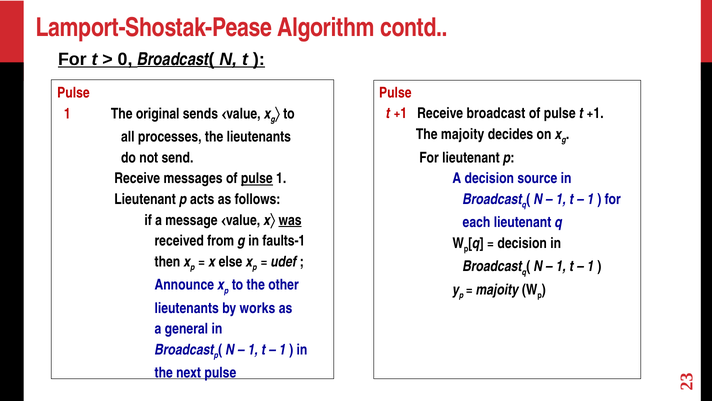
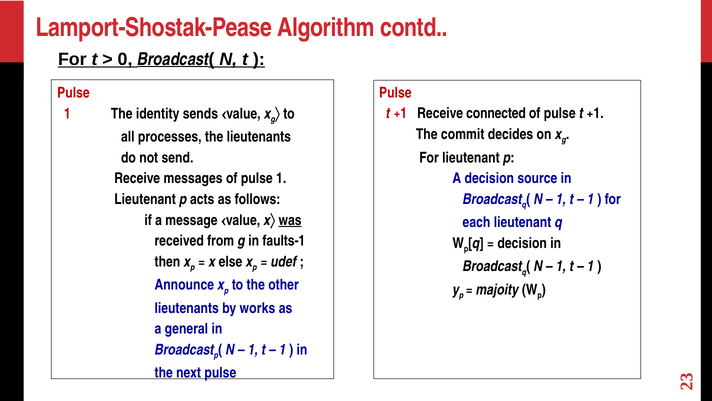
Receive broadcast: broadcast -> connected
original: original -> identity
The majoity: majoity -> commit
pulse at (257, 178) underline: present -> none
